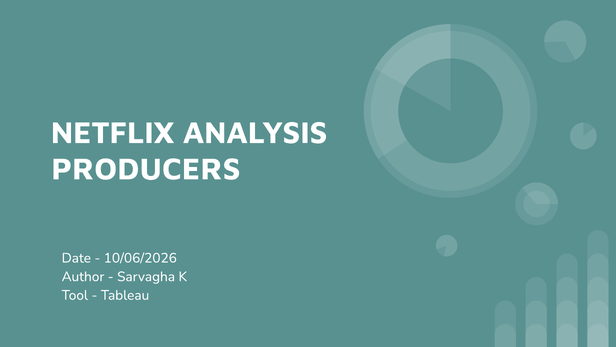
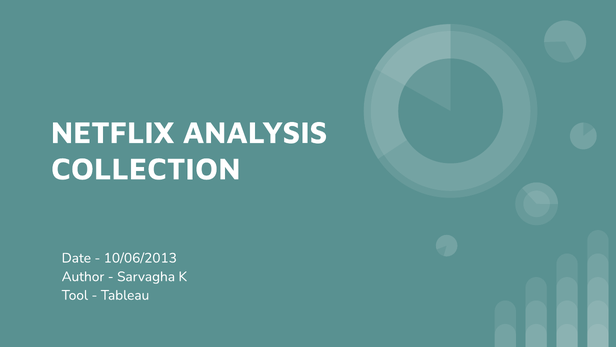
PRODUCERS: PRODUCERS -> COLLECTION
10/06/2026: 10/06/2026 -> 10/06/2013
